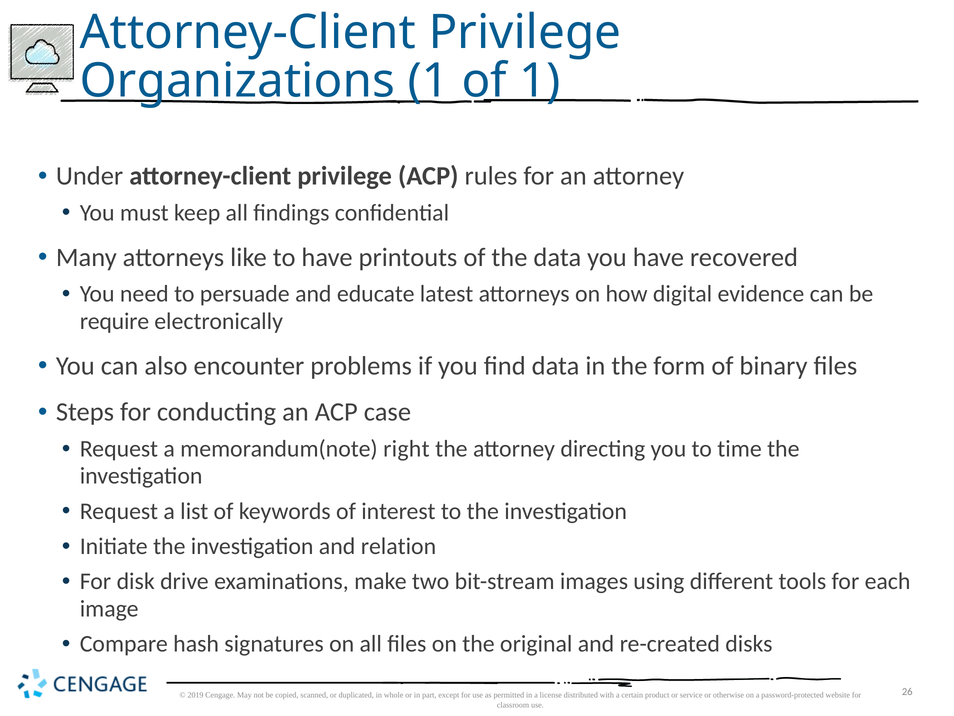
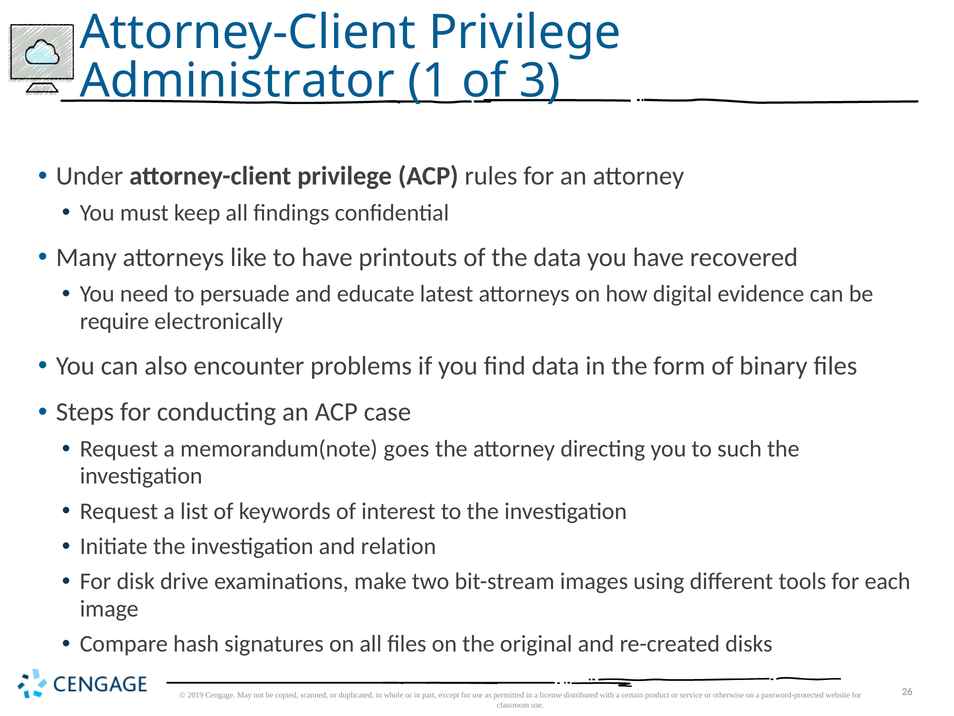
Organizations: Organizations -> Administrator
of 1: 1 -> 3
right: right -> goes
time: time -> such
